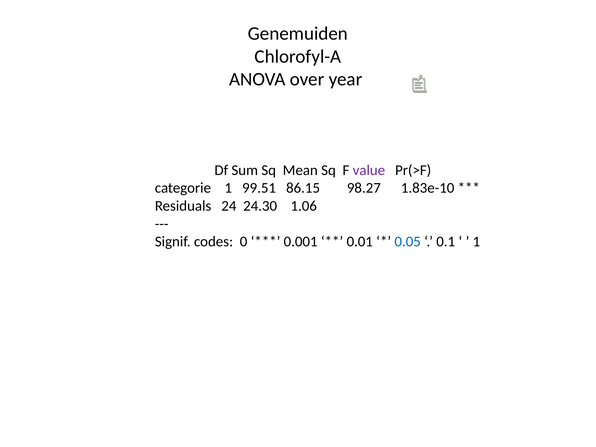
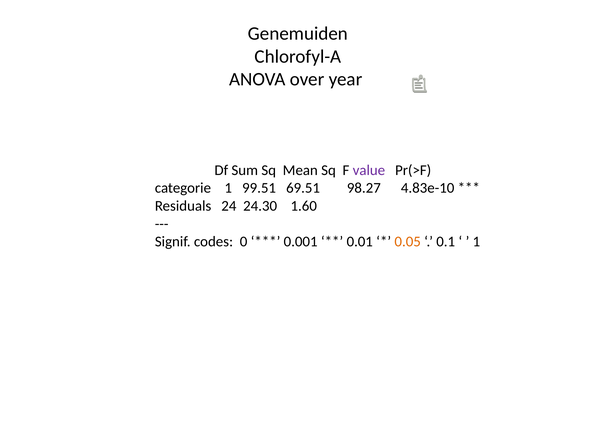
86.15: 86.15 -> 69.51
1.83e-10: 1.83e-10 -> 4.83e-10
1.06: 1.06 -> 1.60
0.05 colour: blue -> orange
